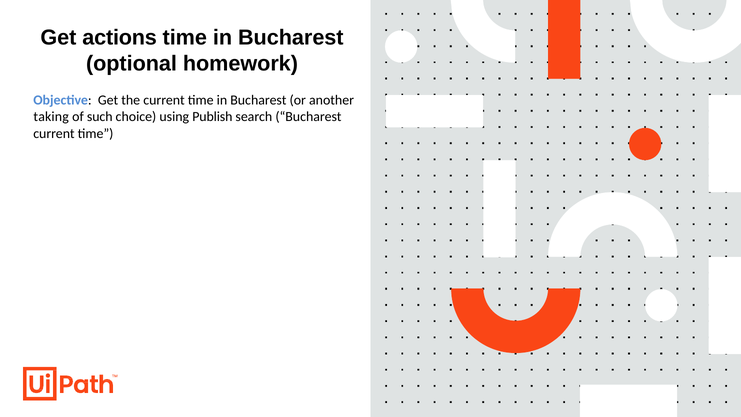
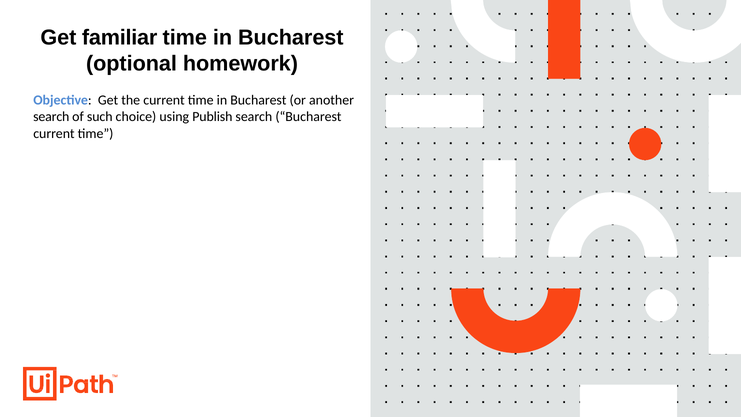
actions: actions -> familiar
taking at (51, 117): taking -> search
